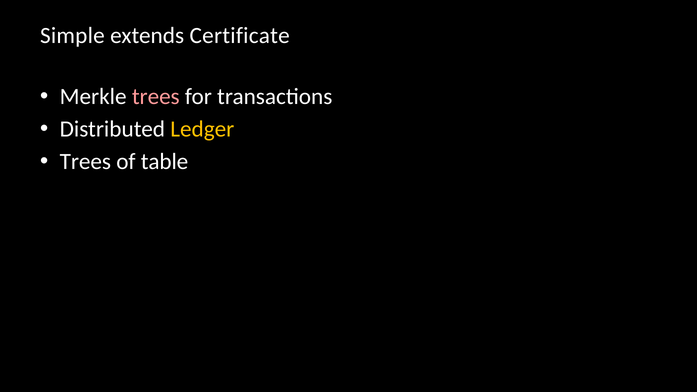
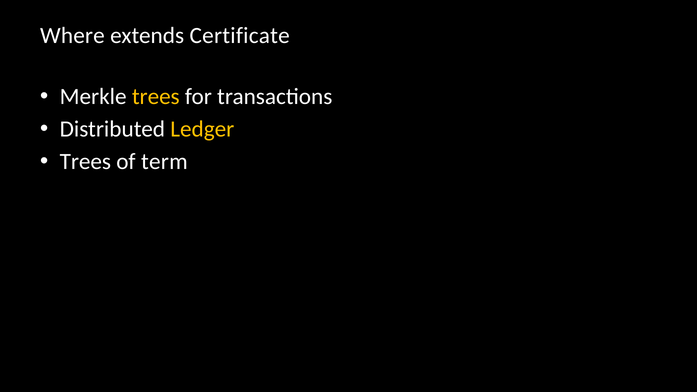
Simple: Simple -> Where
trees at (156, 97) colour: pink -> yellow
table: table -> term
